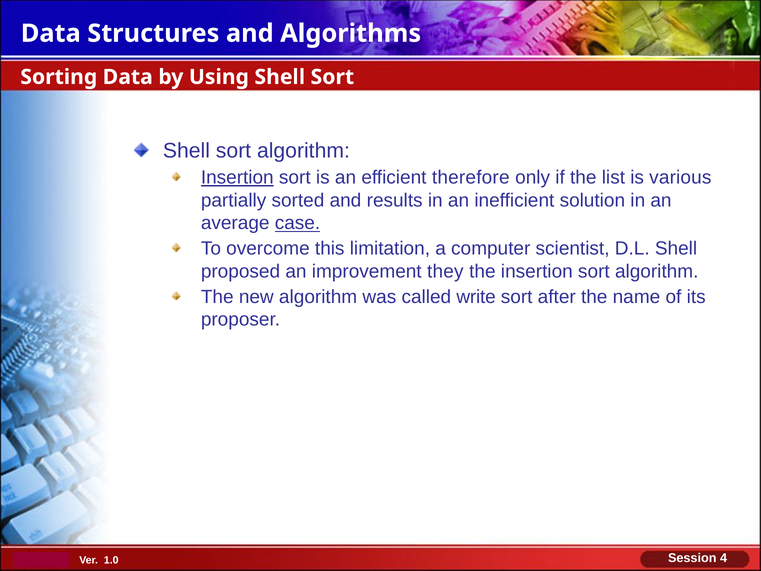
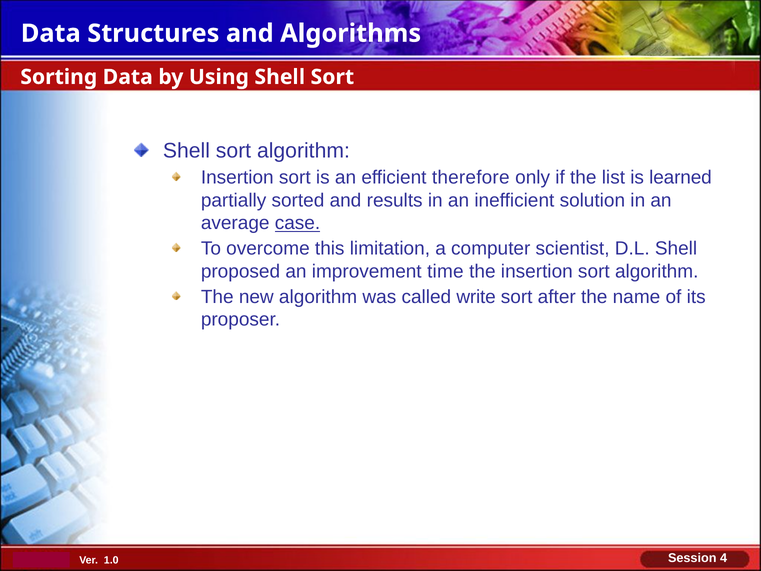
Insertion at (237, 177) underline: present -> none
various: various -> learned
they: they -> time
